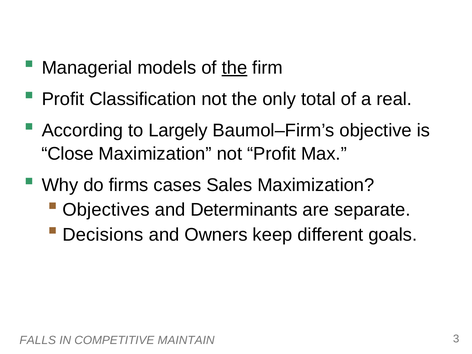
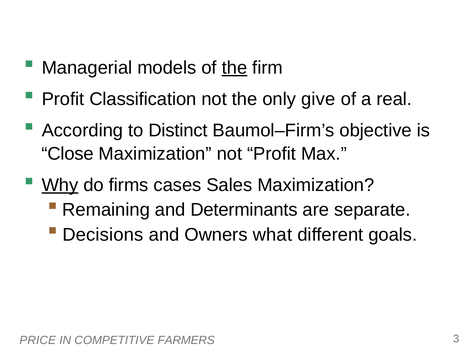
total: total -> give
Largely: Largely -> Distinct
Why underline: none -> present
Objectives: Objectives -> Remaining
keep: keep -> what
FALLS: FALLS -> PRICE
MAINTAIN: MAINTAIN -> FARMERS
